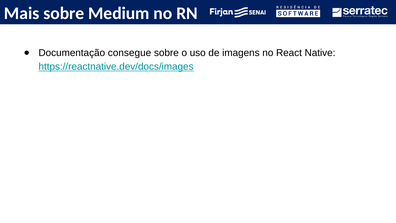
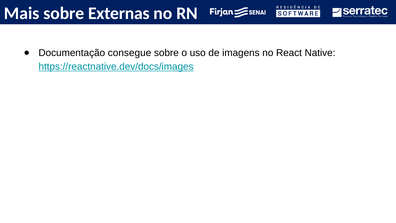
Medium: Medium -> Externas
